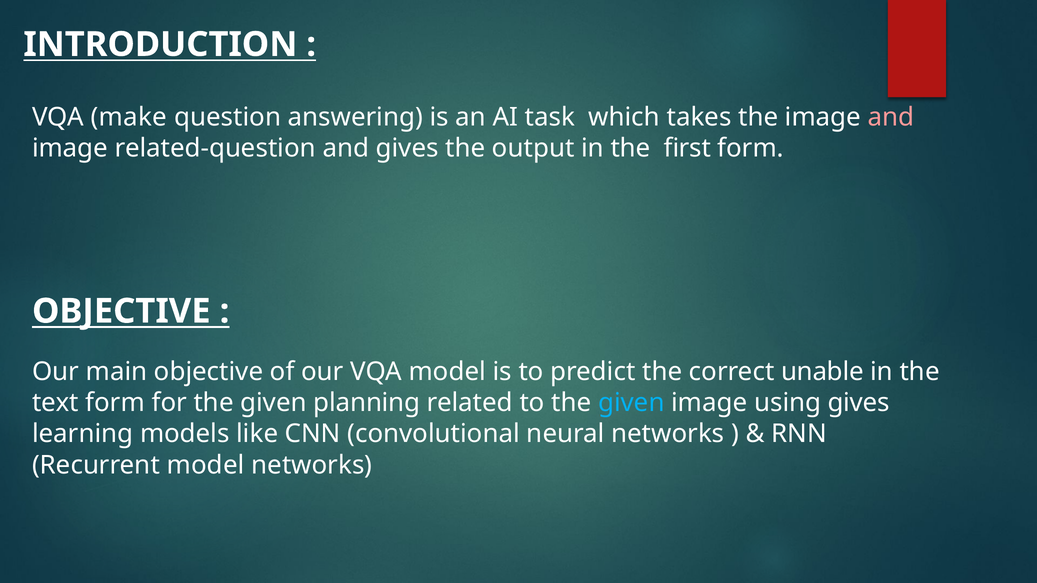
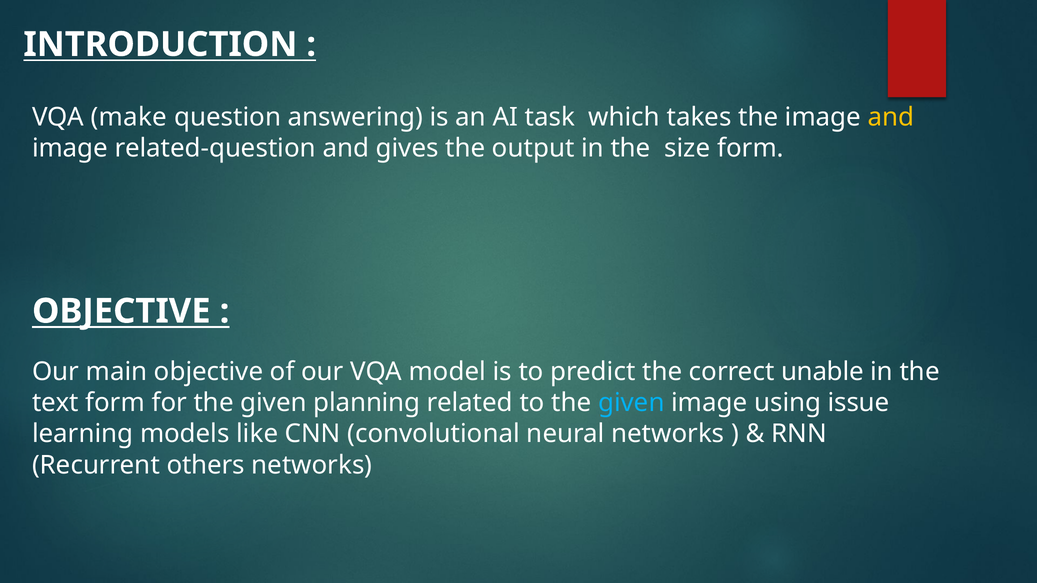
and at (891, 117) colour: pink -> yellow
first: first -> size
using gives: gives -> issue
Recurrent model: model -> others
